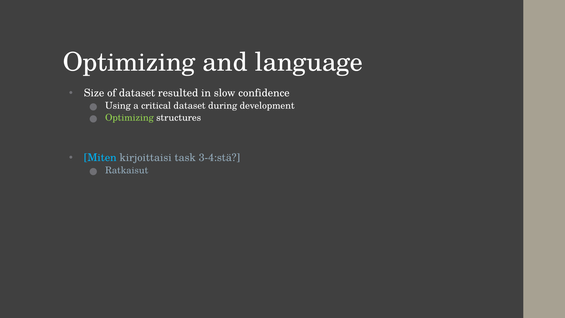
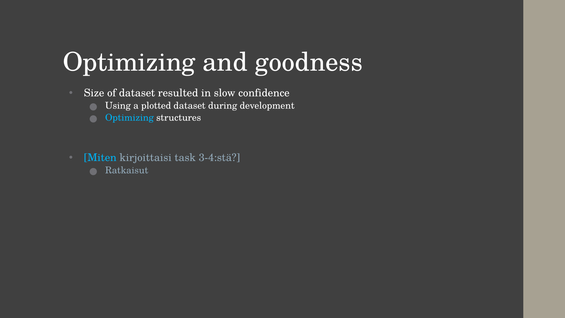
language: language -> goodness
critical: critical -> plotted
Optimizing at (129, 118) colour: light green -> light blue
